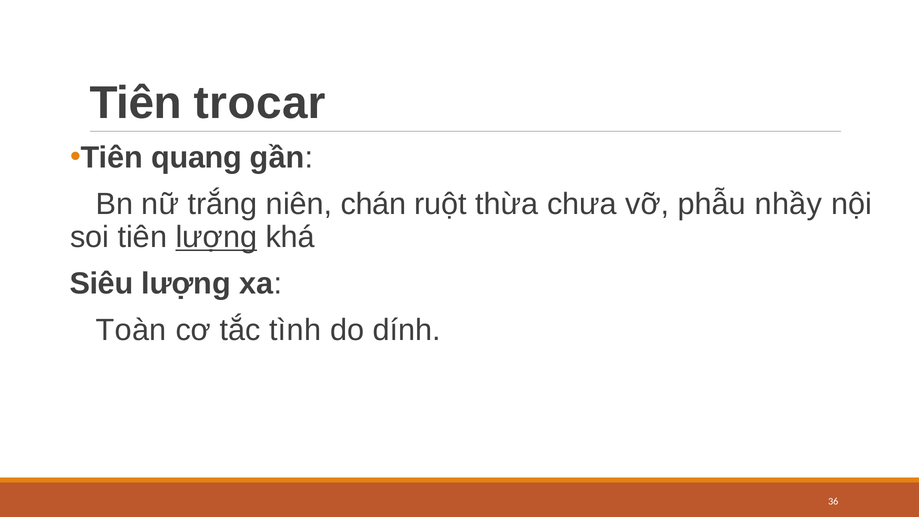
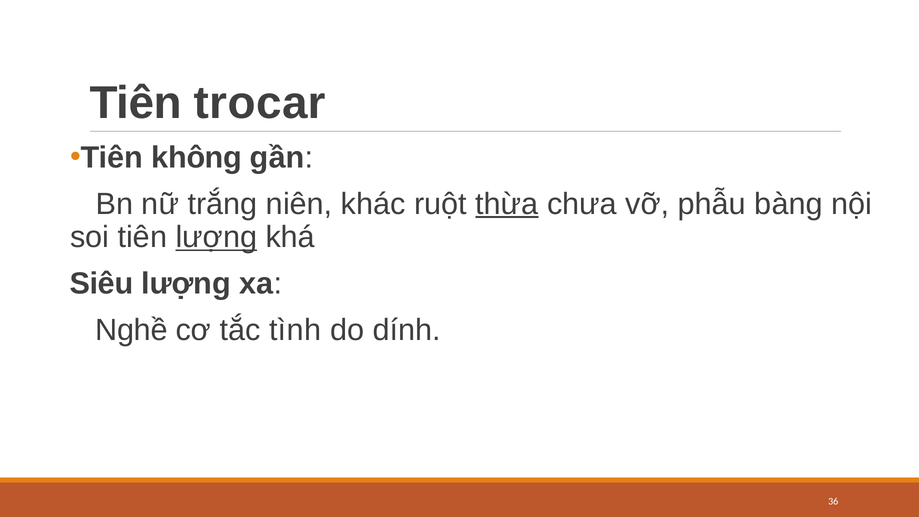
quang: quang -> không
chán: chán -> khác
thừa underline: none -> present
nhầy: nhầy -> bàng
Toàn: Toàn -> Nghề
